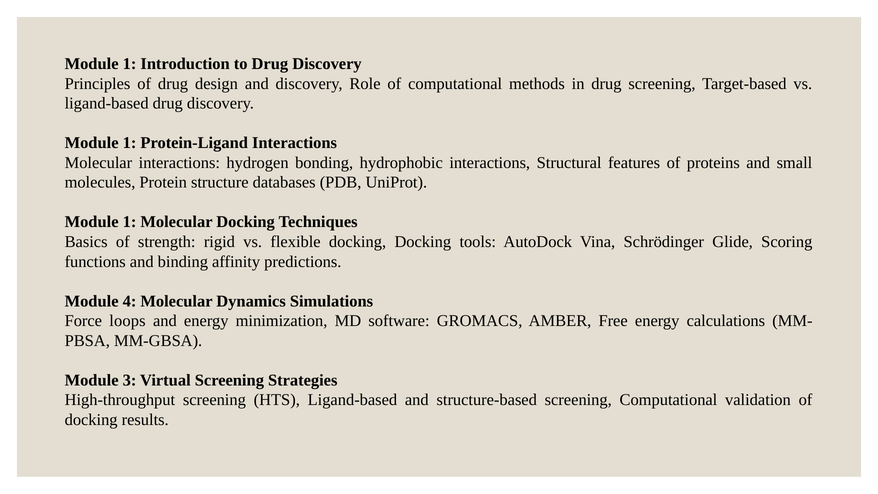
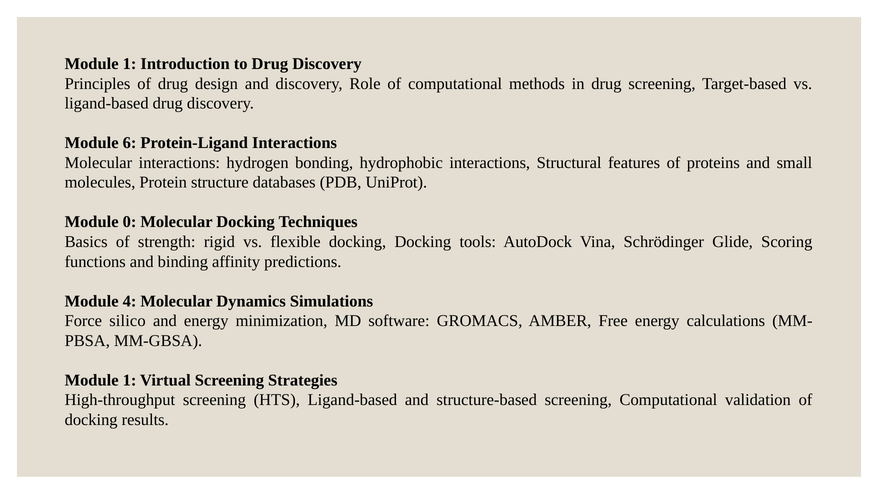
1 at (130, 143): 1 -> 6
1 at (130, 222): 1 -> 0
loops: loops -> silico
3 at (130, 380): 3 -> 1
